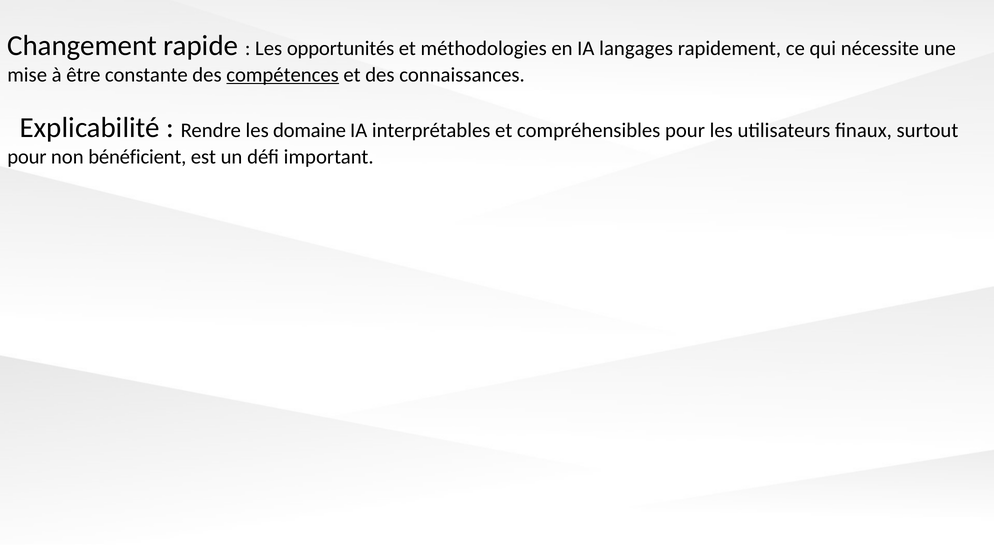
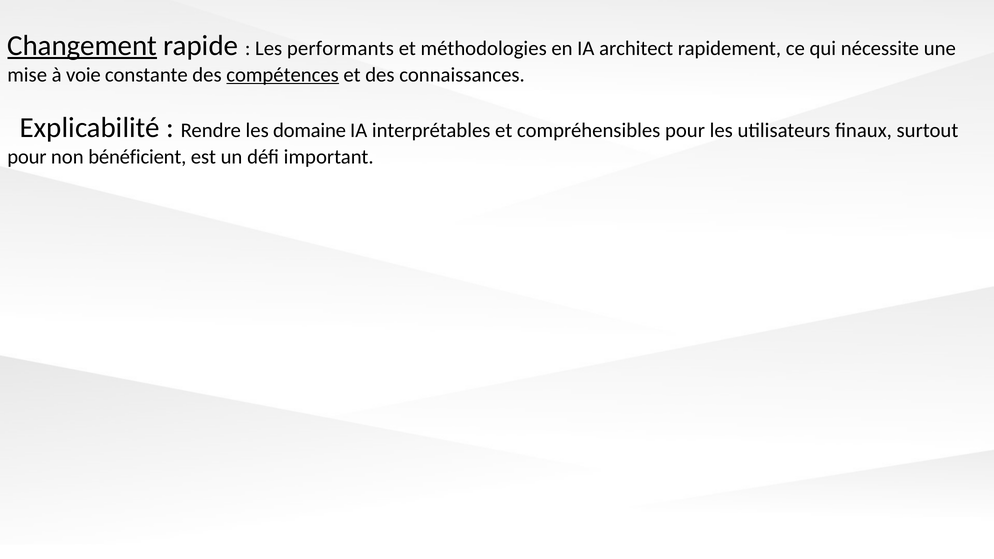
Changement underline: none -> present
opportunités: opportunités -> performants
langages: langages -> architect
être: être -> voie
